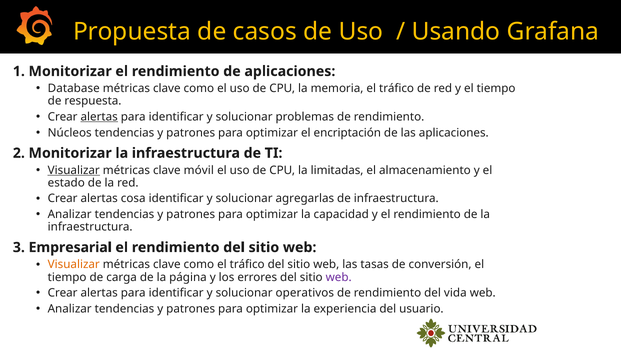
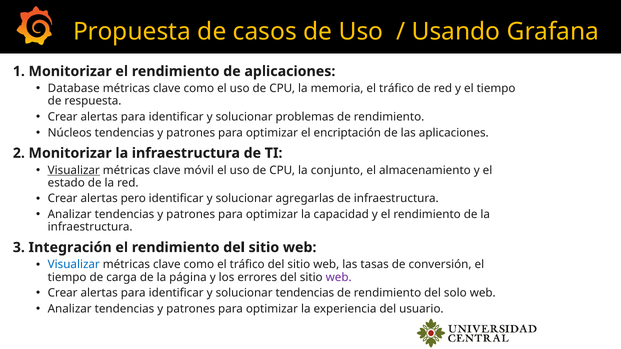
alertas at (99, 117) underline: present -> none
limitadas: limitadas -> conjunto
cosa: cosa -> pero
Empresarial: Empresarial -> Integración
Visualizar at (74, 265) colour: orange -> blue
solucionar operativos: operativos -> tendencias
vida: vida -> solo
